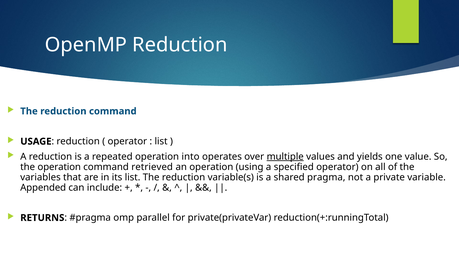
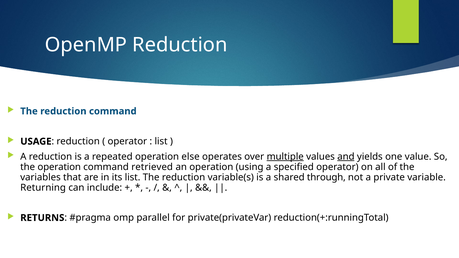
into: into -> else
and underline: none -> present
pragma: pragma -> through
Appended: Appended -> Returning
